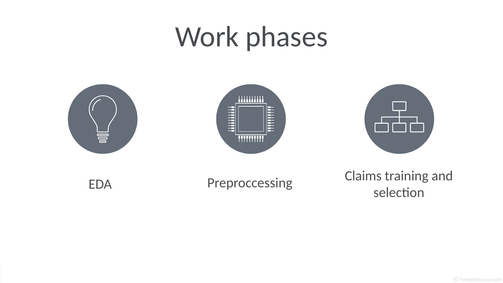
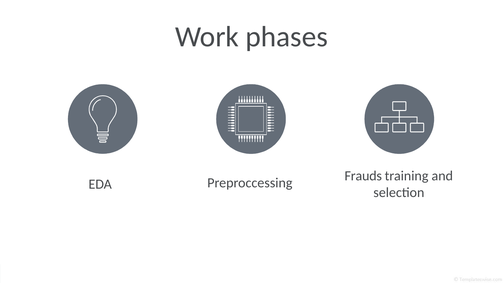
Claims: Claims -> Frauds
